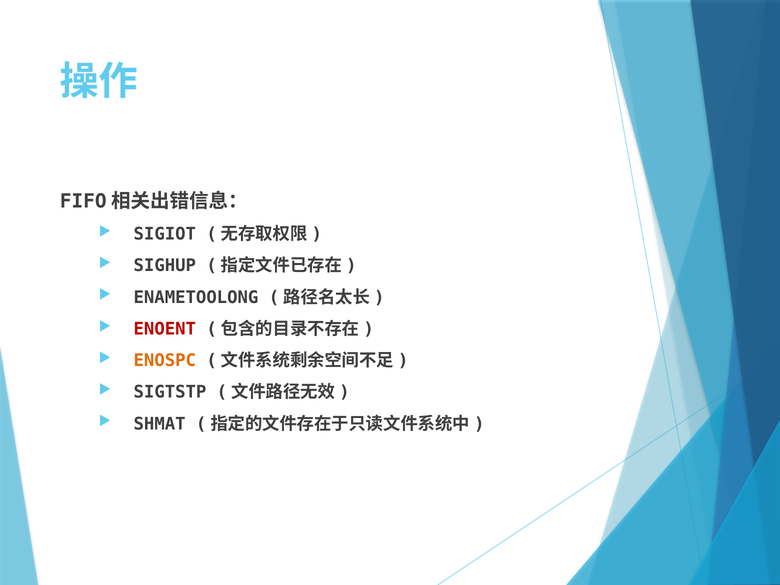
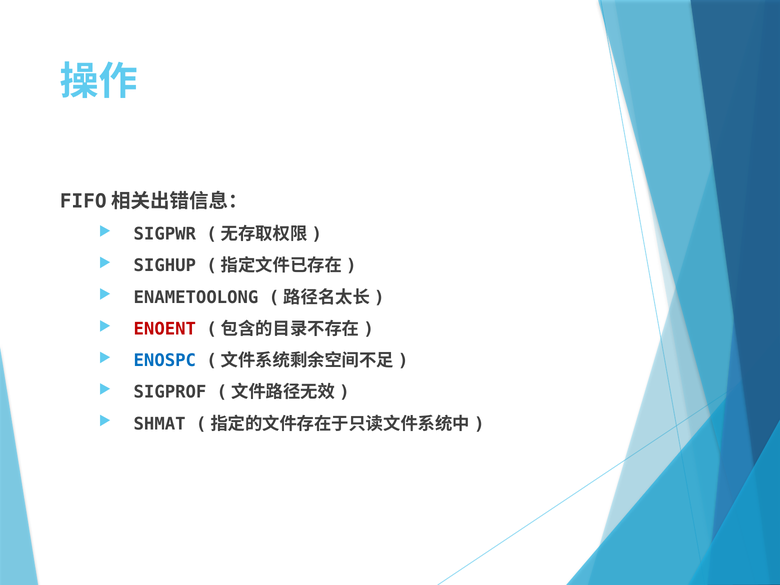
SIGIOT: SIGIOT -> SIGPWR
ENOSPC colour: orange -> blue
SIGTSTP: SIGTSTP -> SIGPROF
